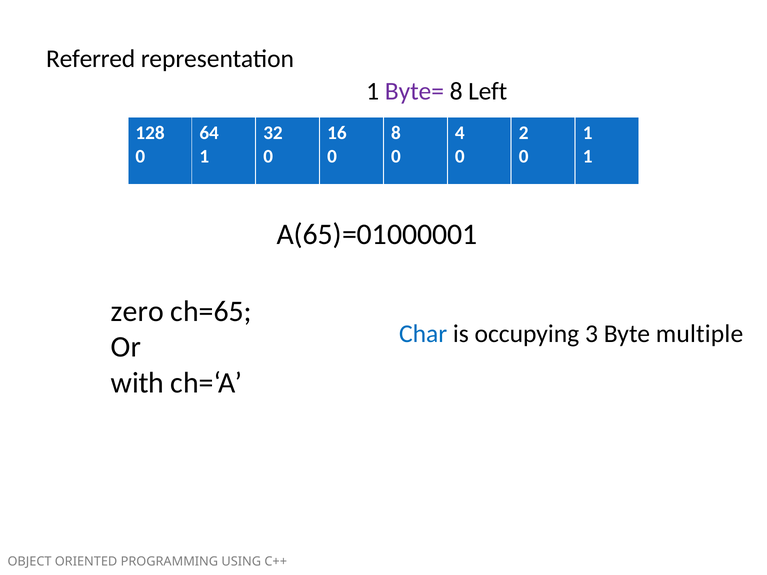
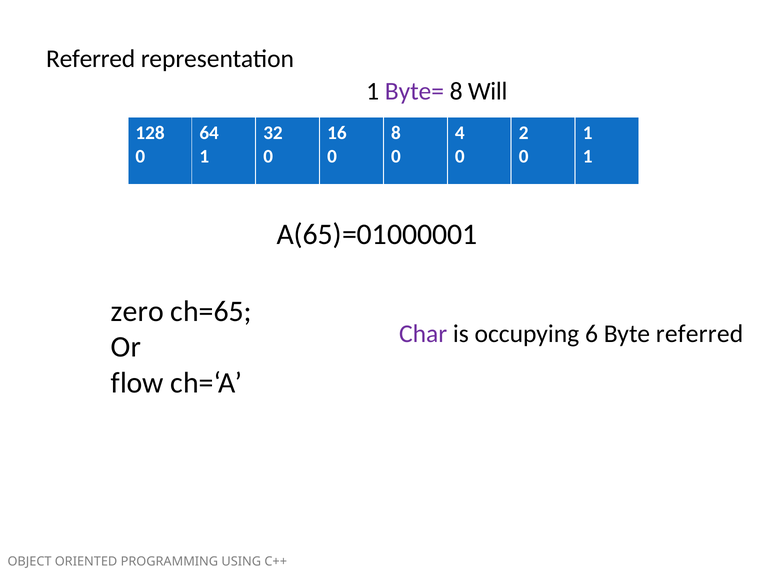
Left: Left -> Will
Char colour: blue -> purple
3: 3 -> 6
Byte multiple: multiple -> referred
with: with -> flow
